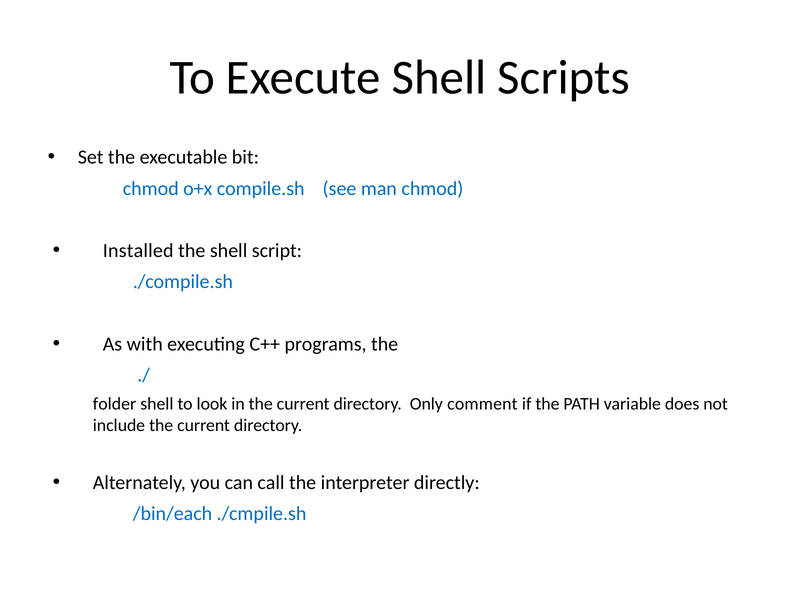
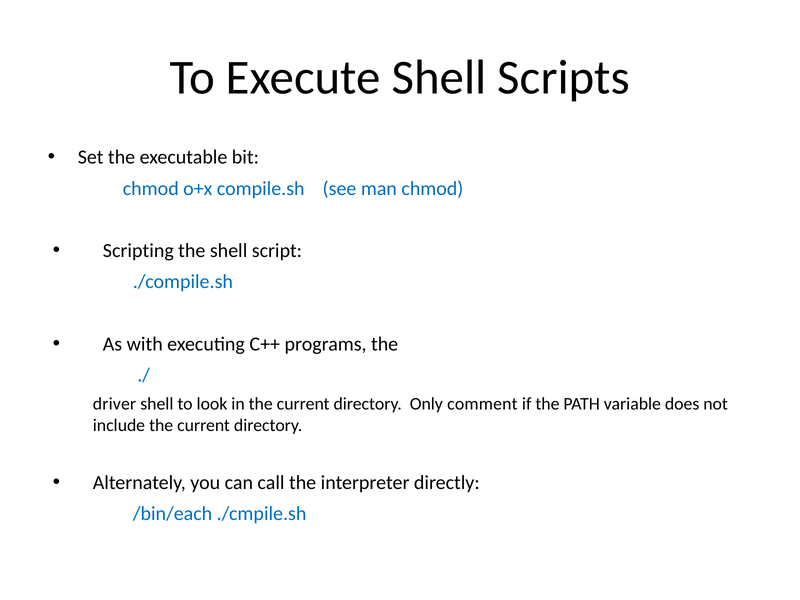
Installed: Installed -> Scripting
folder: folder -> driver
